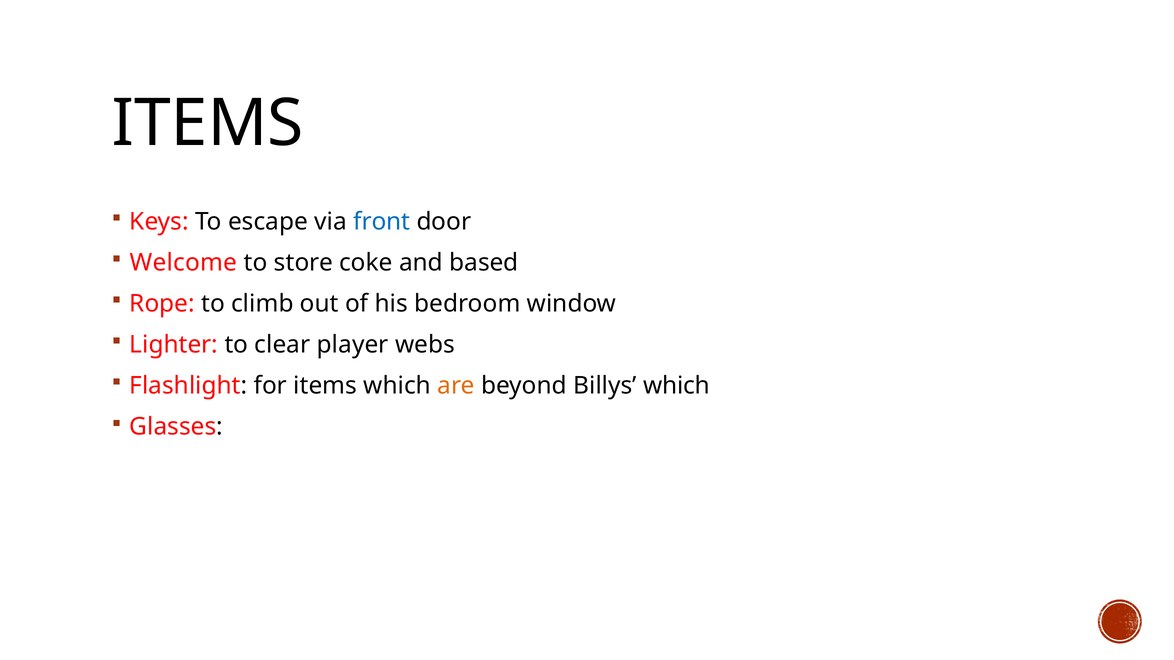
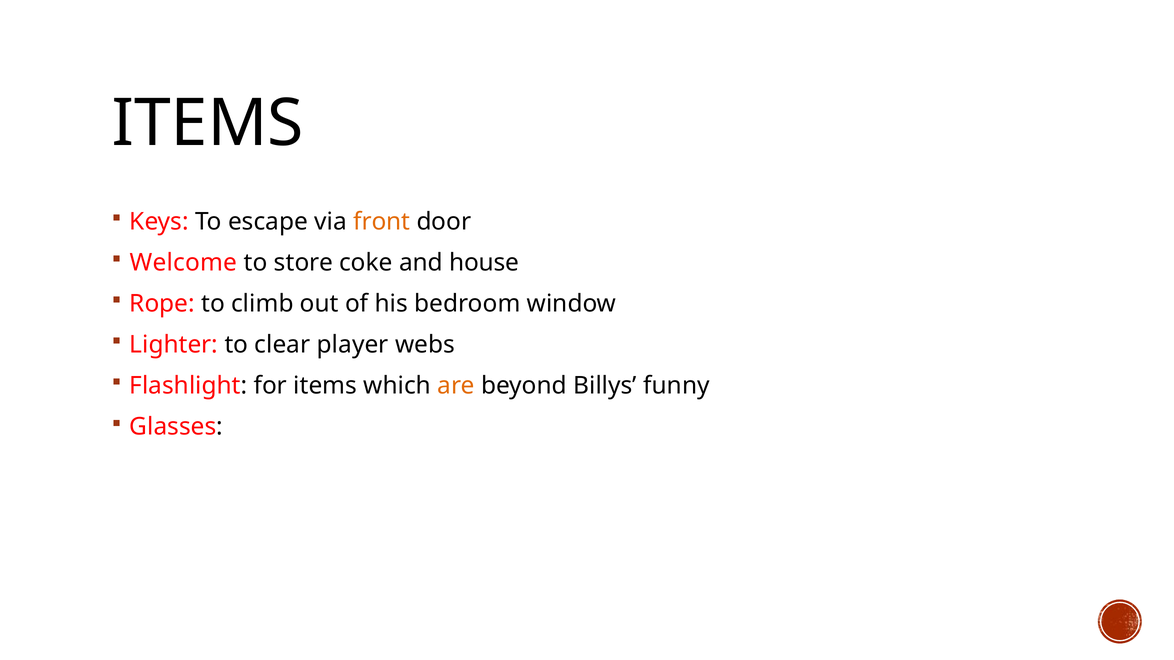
front colour: blue -> orange
based: based -> house
Billys which: which -> funny
